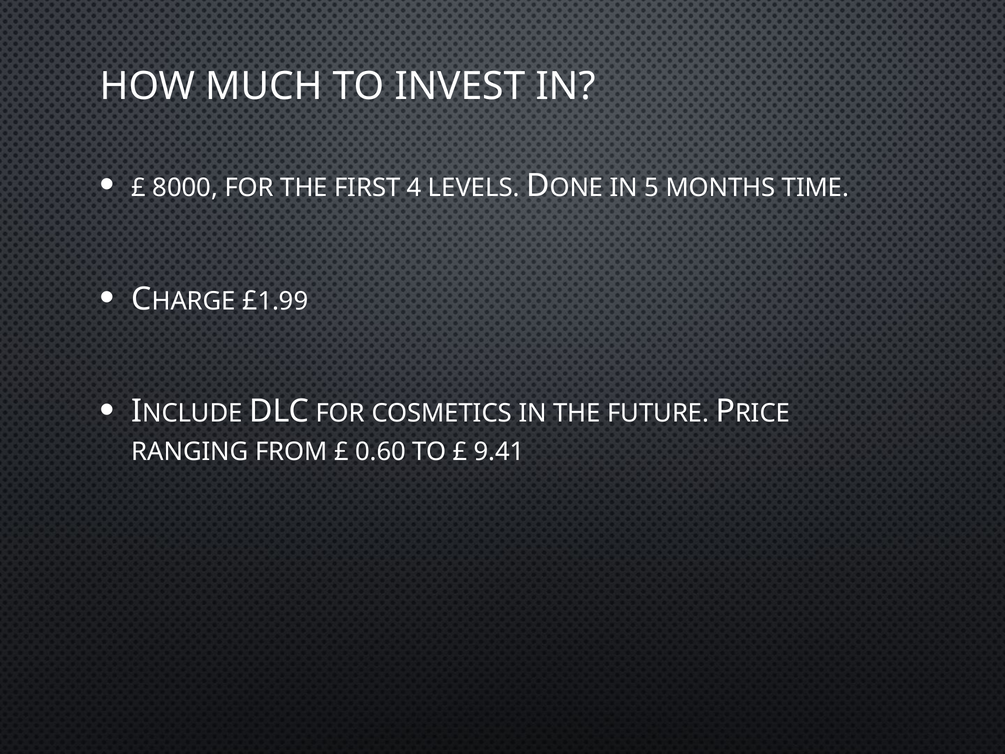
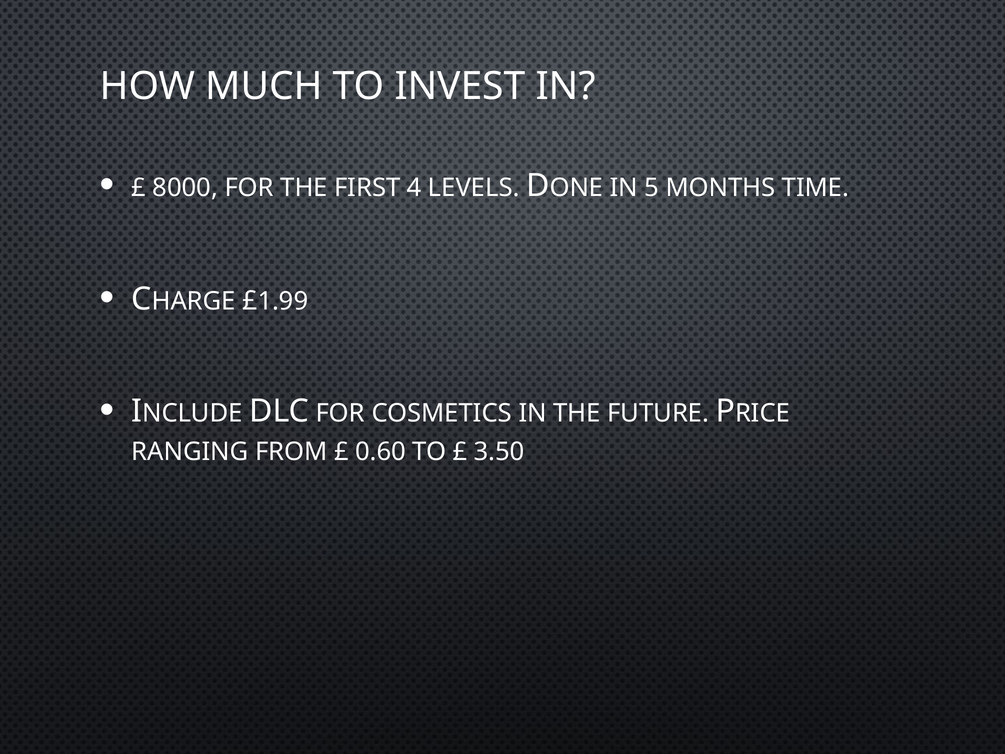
9.41: 9.41 -> 3.50
